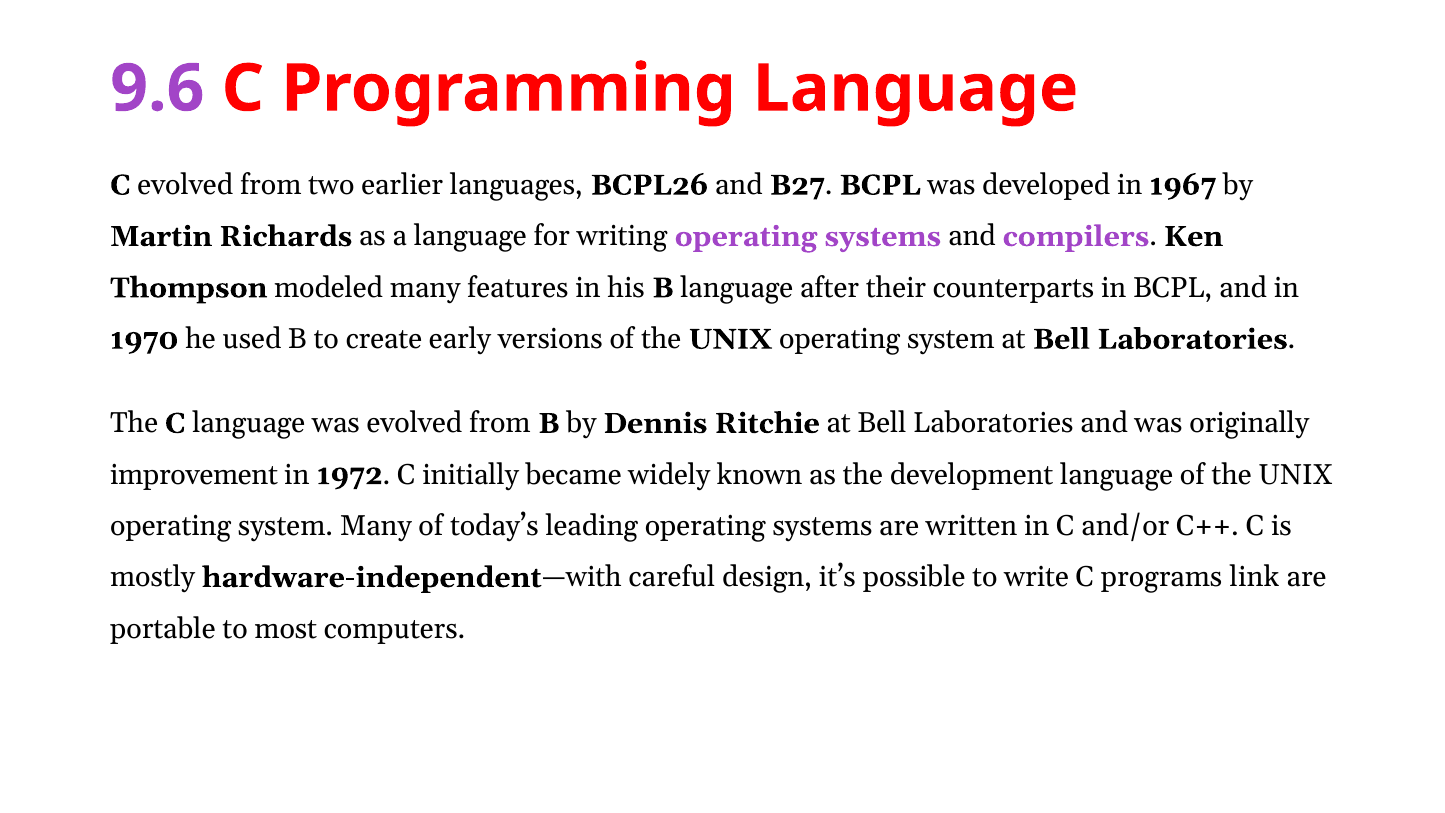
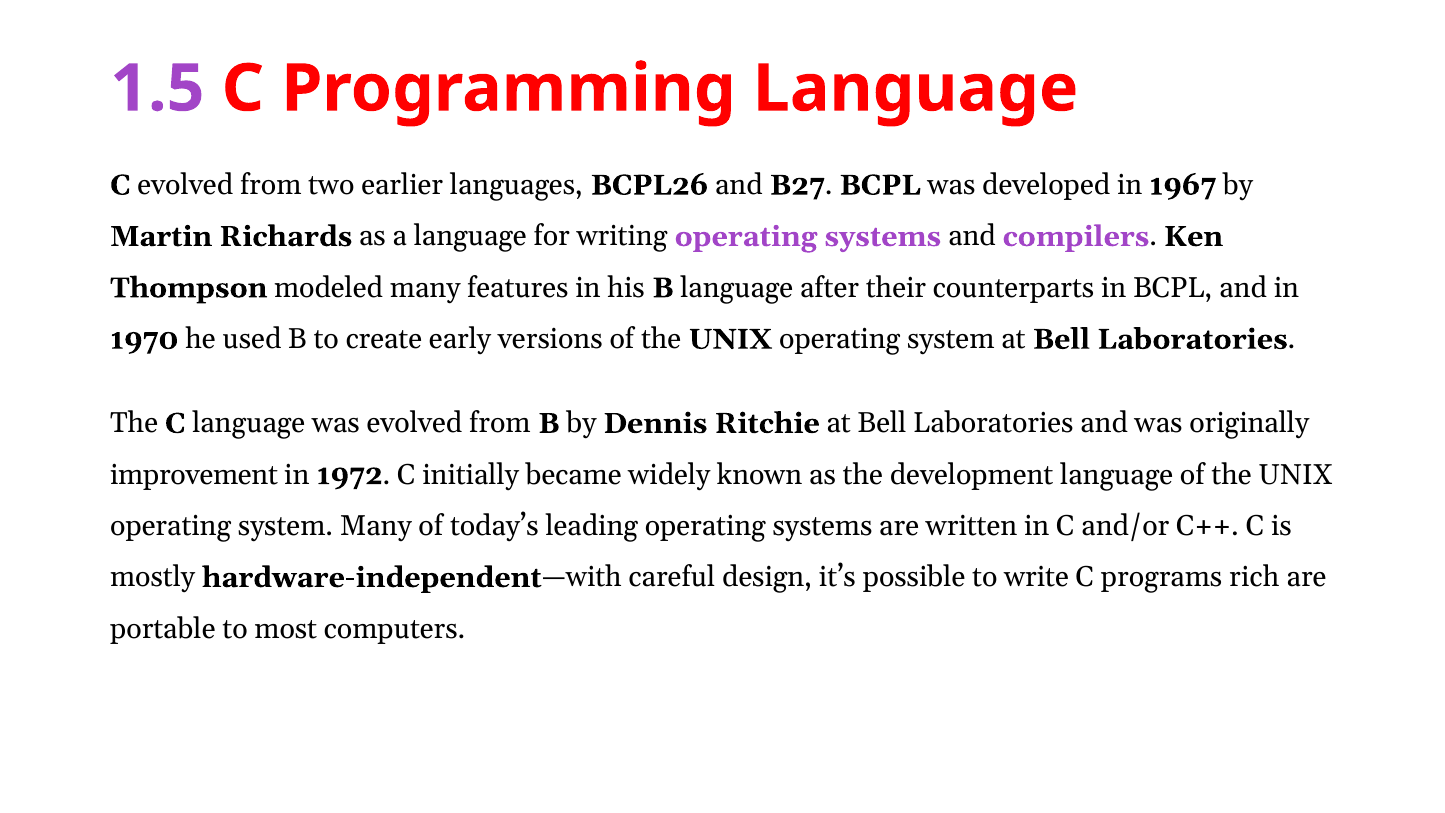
9.6: 9.6 -> 1.5
link: link -> rich
